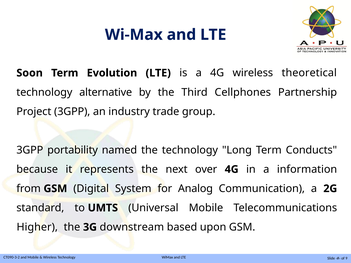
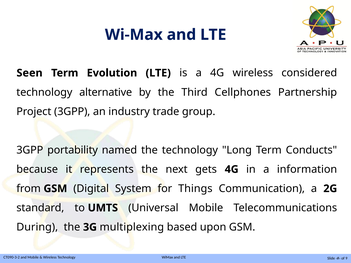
Soon: Soon -> Seen
theoretical: theoretical -> considered
over: over -> gets
Analog: Analog -> Things
Higher: Higher -> During
downstream: downstream -> multiplexing
